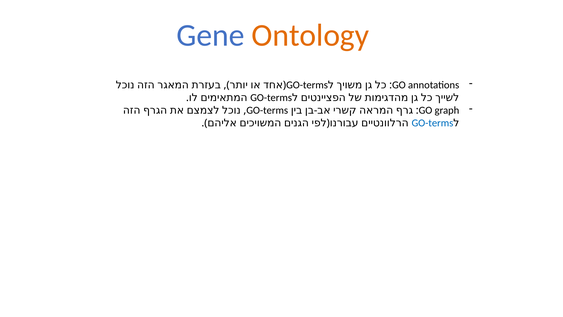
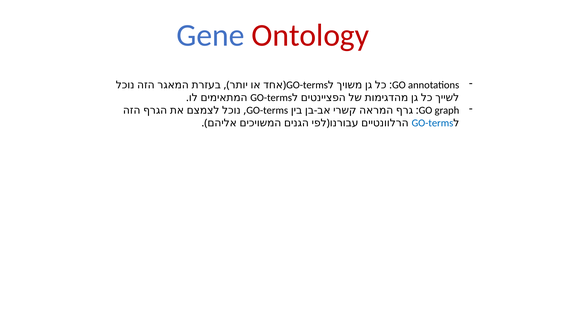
Ontology colour: orange -> red
